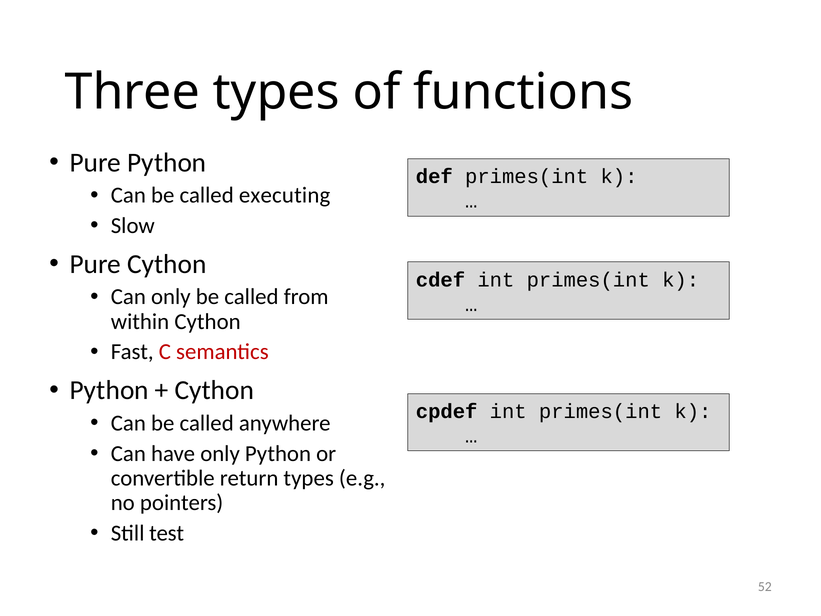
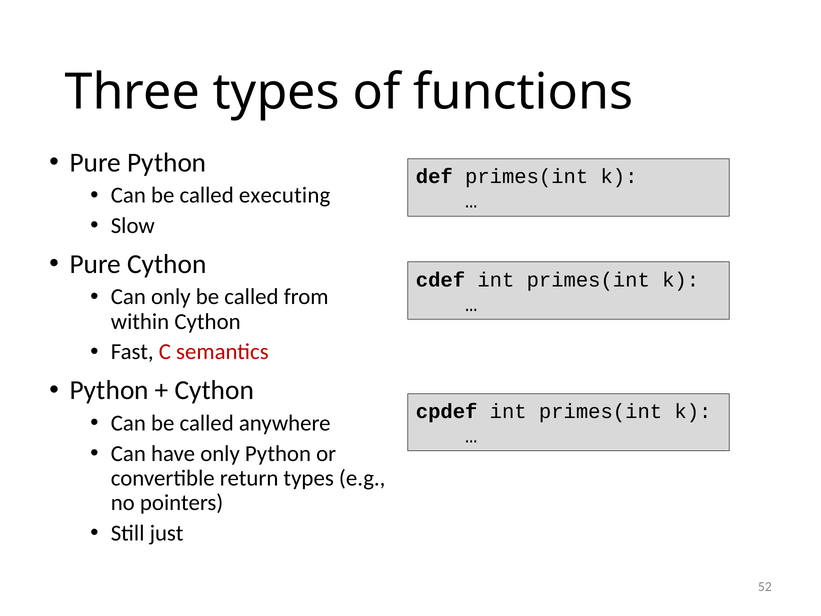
test: test -> just
